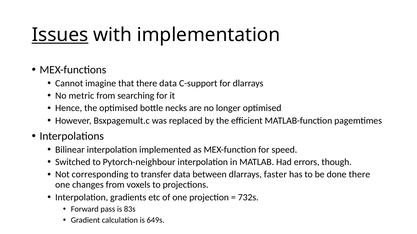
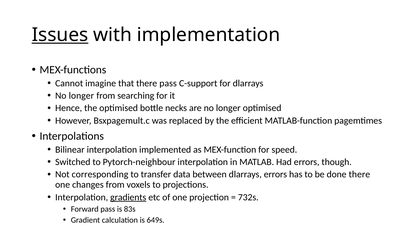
there data: data -> pass
metric at (81, 96): metric -> longer
dlarrays faster: faster -> errors
gradients underline: none -> present
